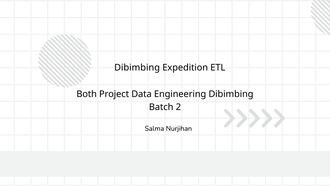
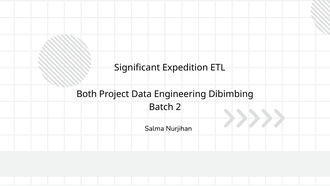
Dibimbing at (137, 67): Dibimbing -> Significant
